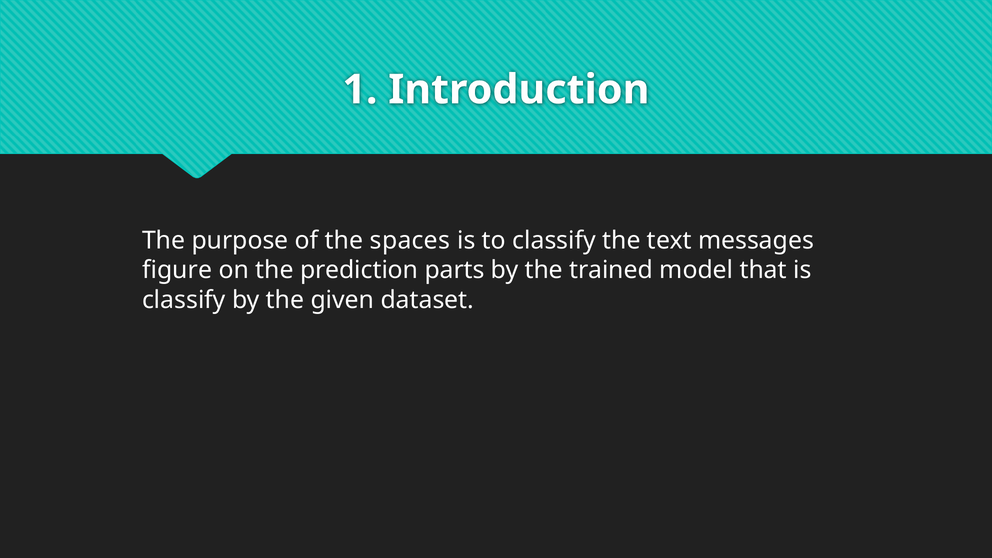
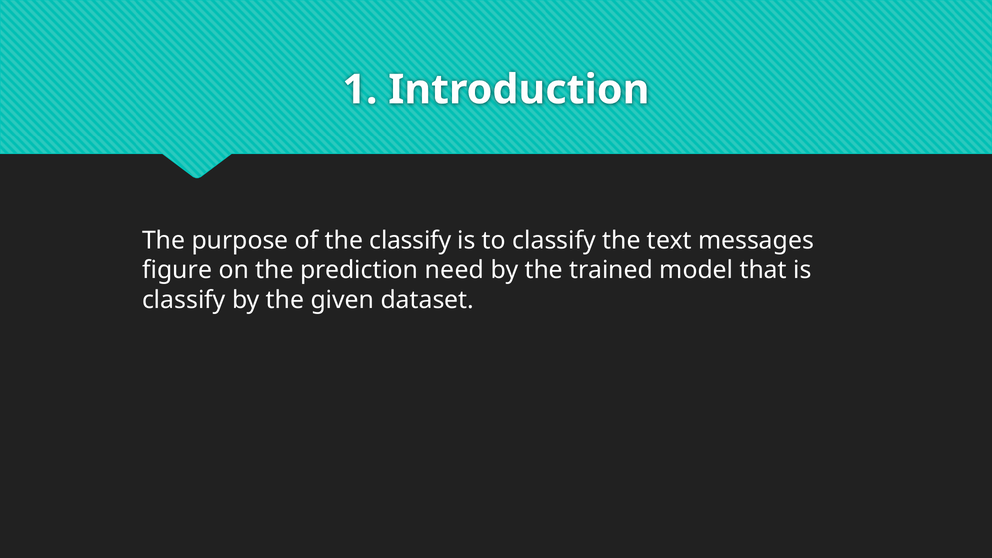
the spaces: spaces -> classify
parts: parts -> need
